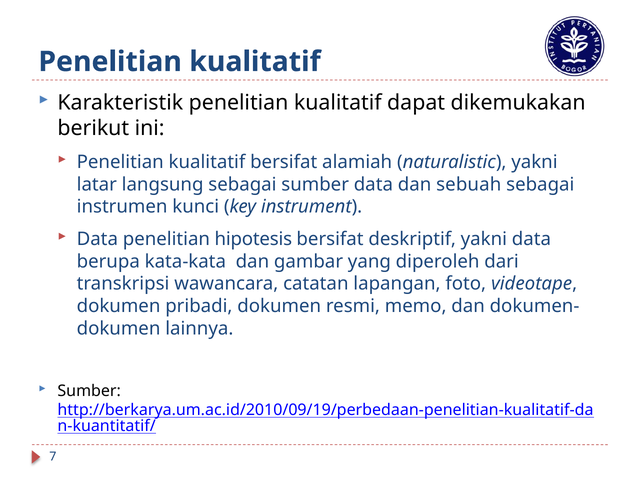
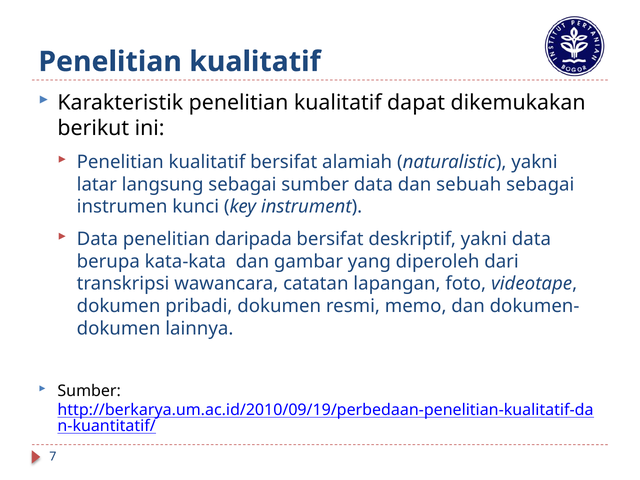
hipotesis: hipotesis -> daripada
